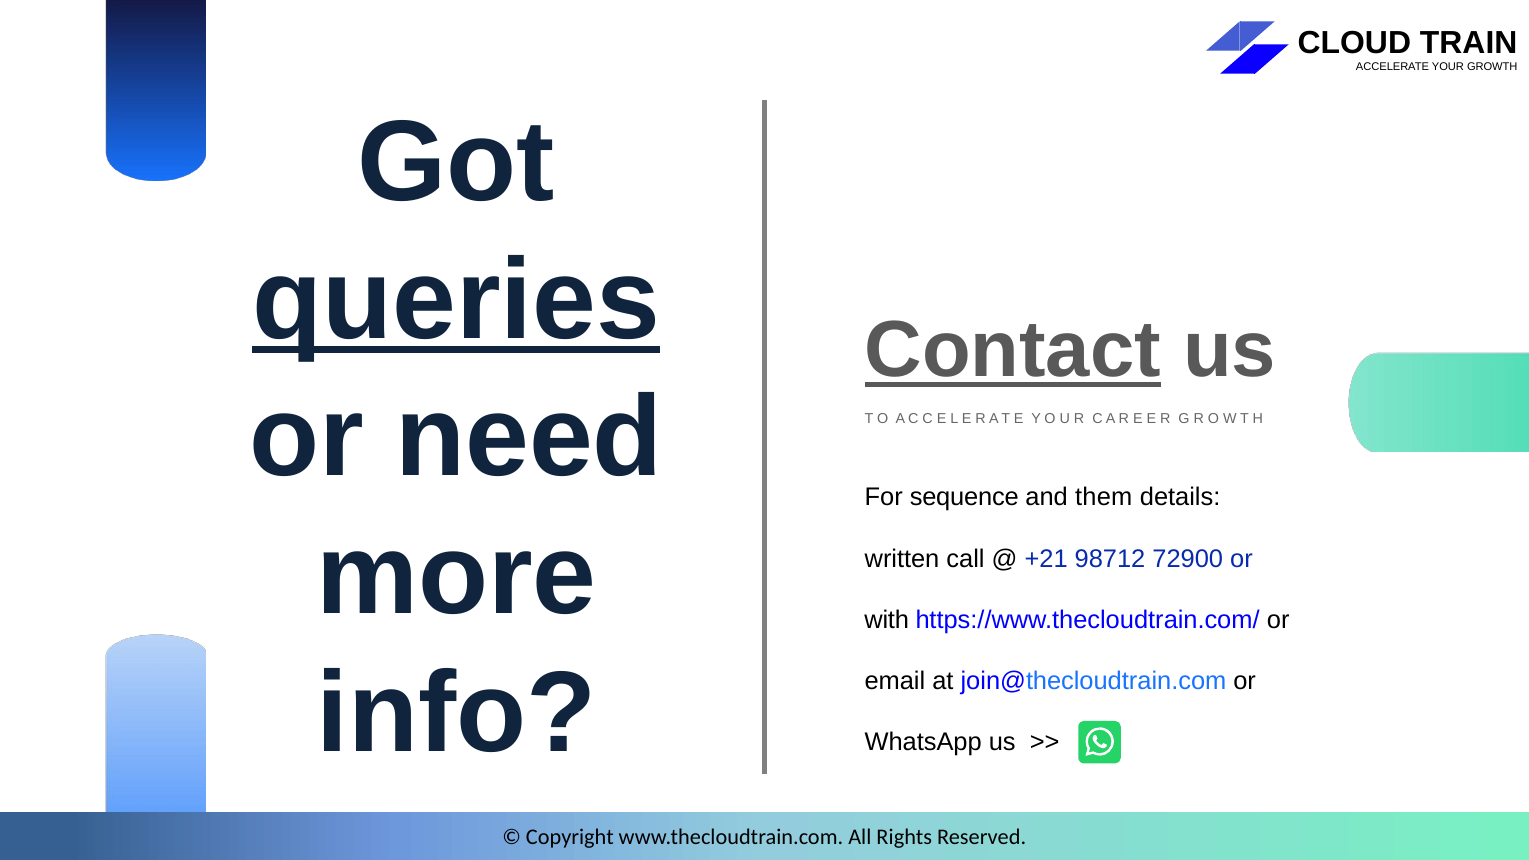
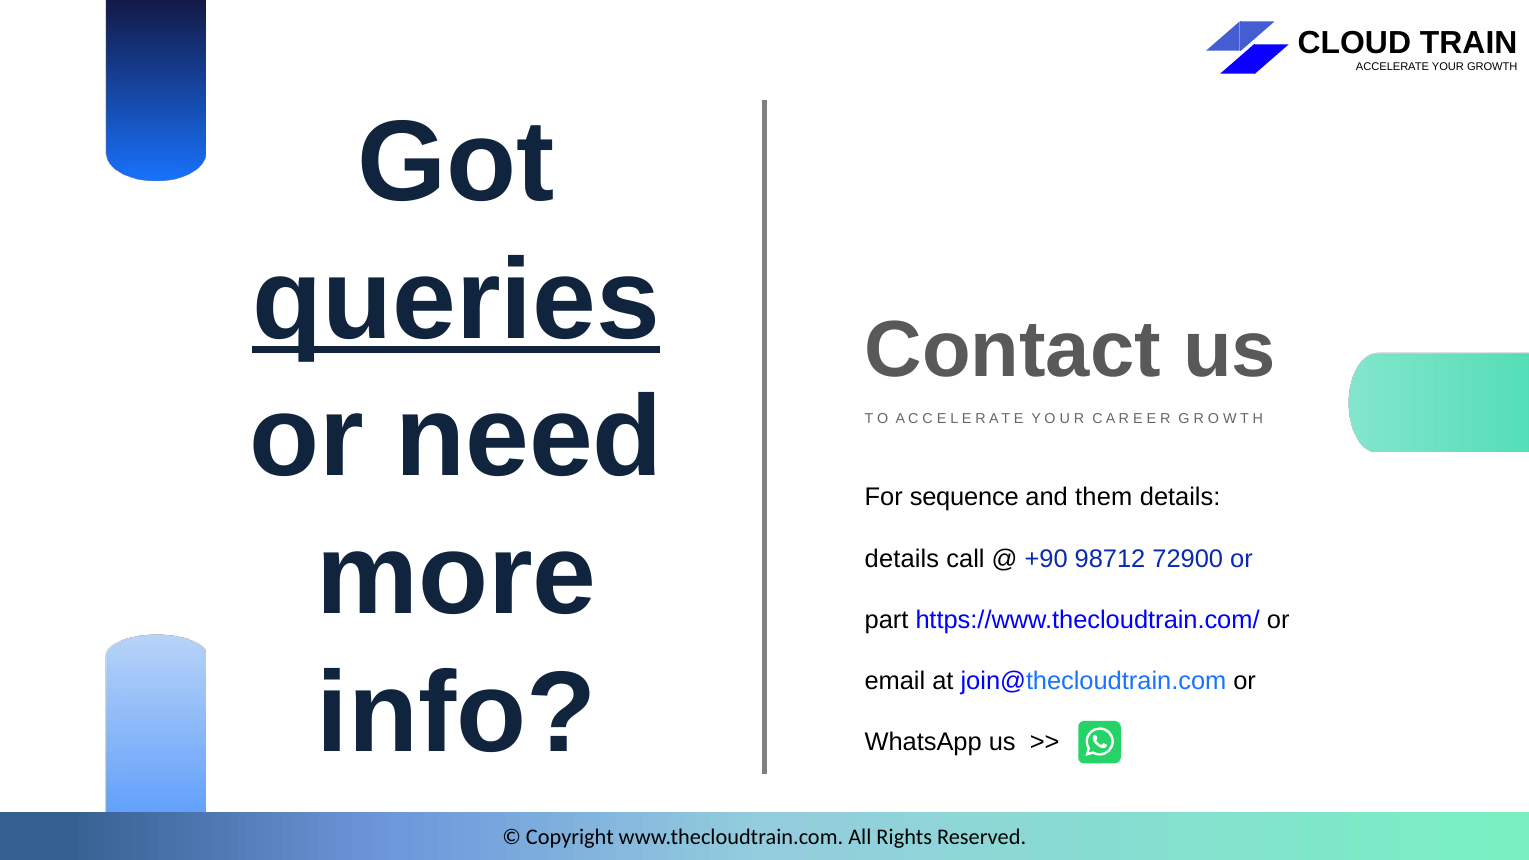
Contact underline: present -> none
written at (902, 559): written -> details
+21: +21 -> +90
with: with -> part
